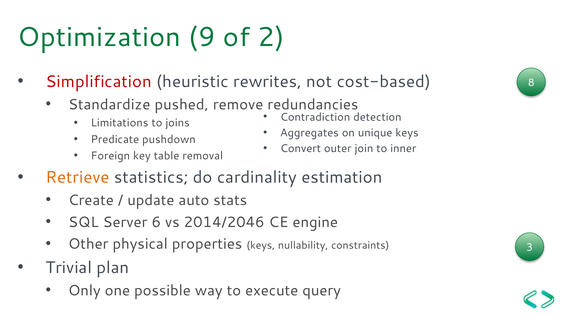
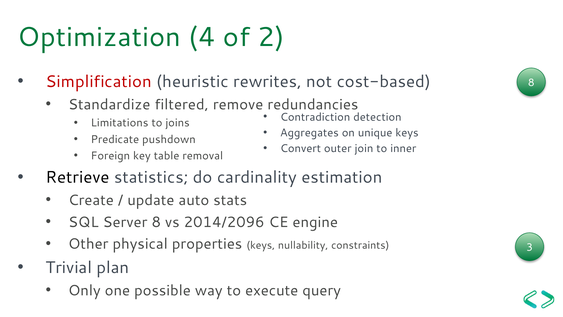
9: 9 -> 4
pushed: pushed -> filtered
Retrieve colour: orange -> black
Server 6: 6 -> 8
2014/2046: 2014/2046 -> 2014/2096
